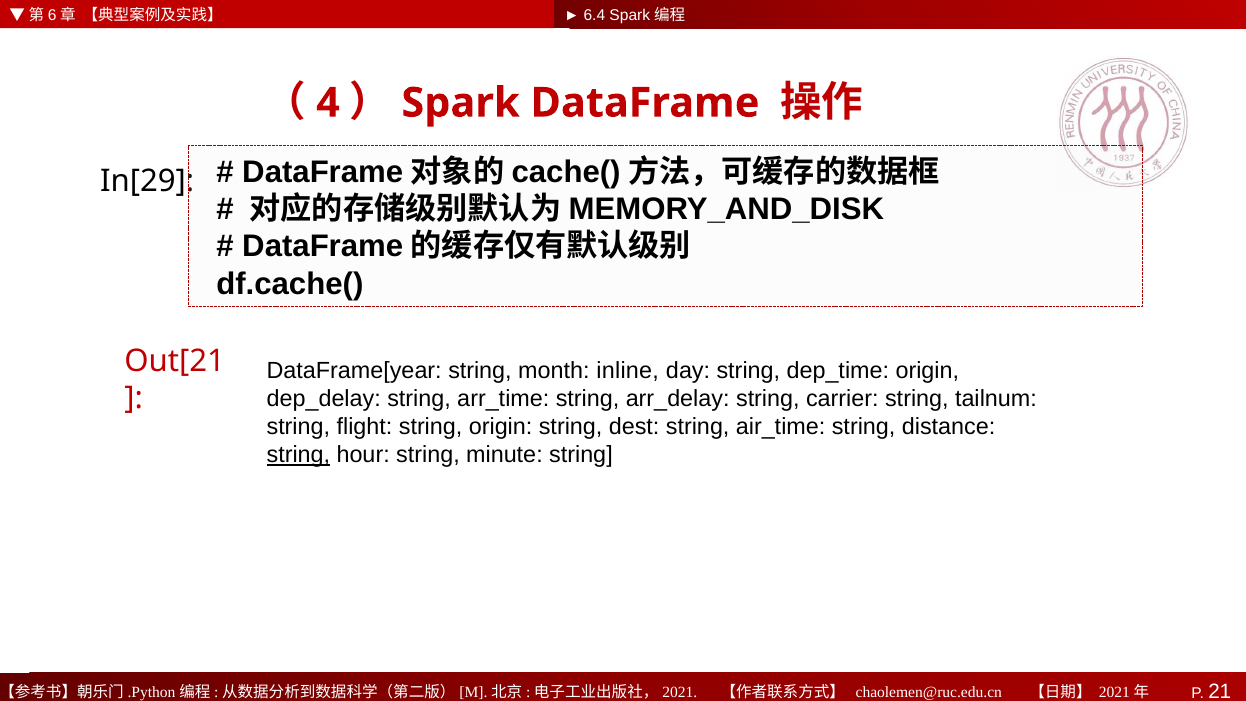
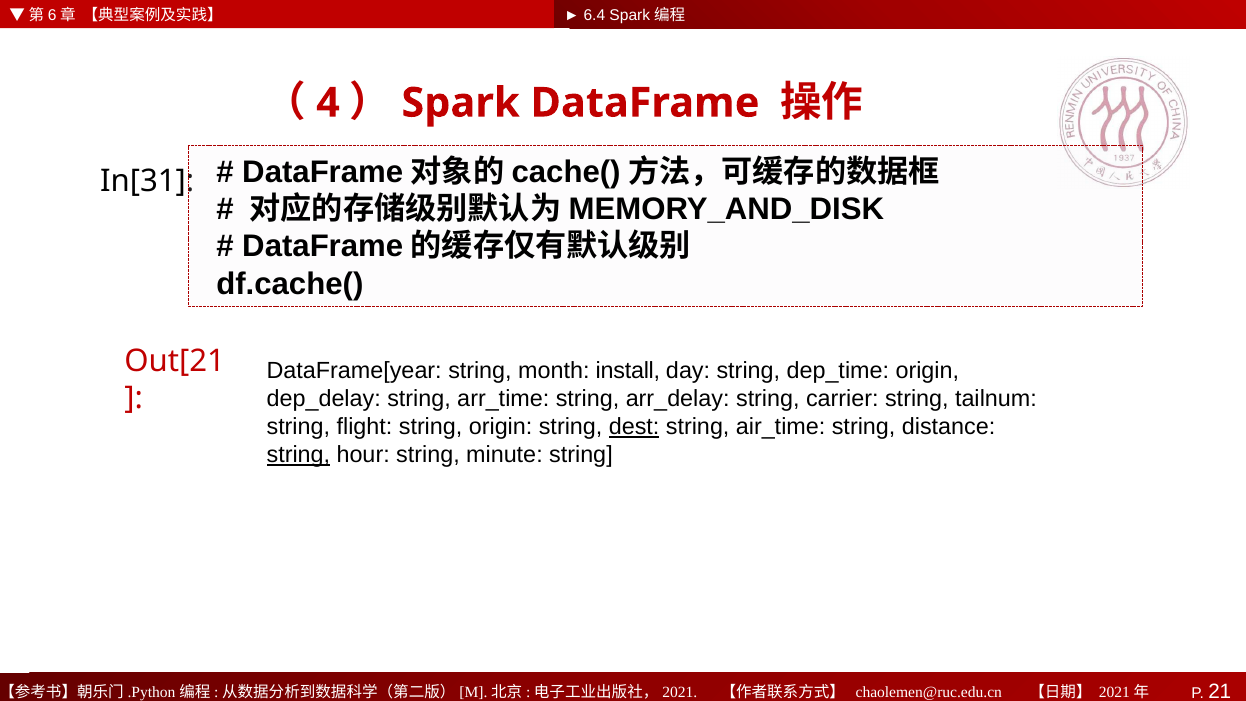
In[29: In[29 -> In[31
inline: inline -> install
dest underline: none -> present
